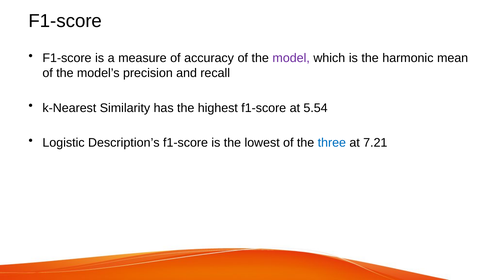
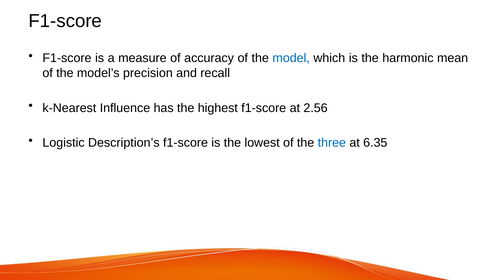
model colour: purple -> blue
Similarity: Similarity -> Influence
5.54: 5.54 -> 2.56
7.21: 7.21 -> 6.35
